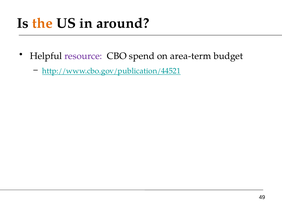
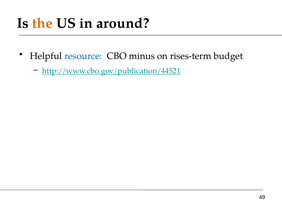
resource colour: purple -> blue
spend: spend -> minus
area-term: area-term -> rises-term
